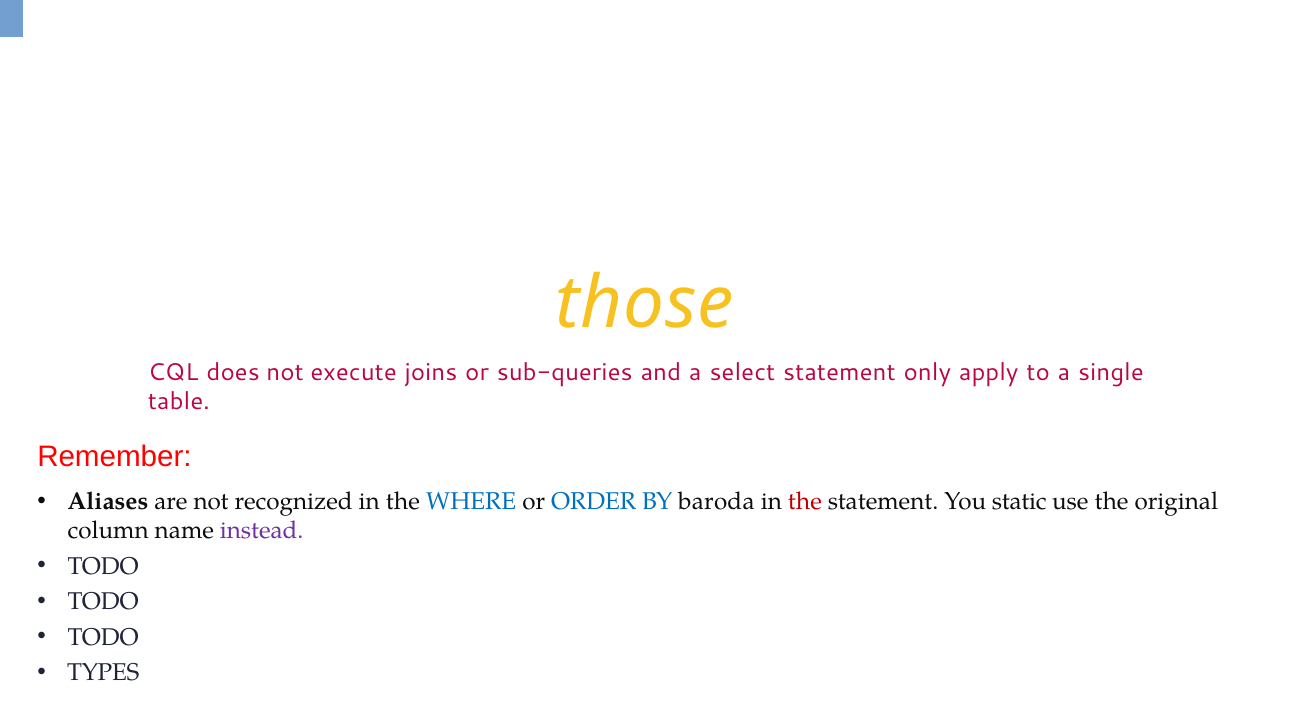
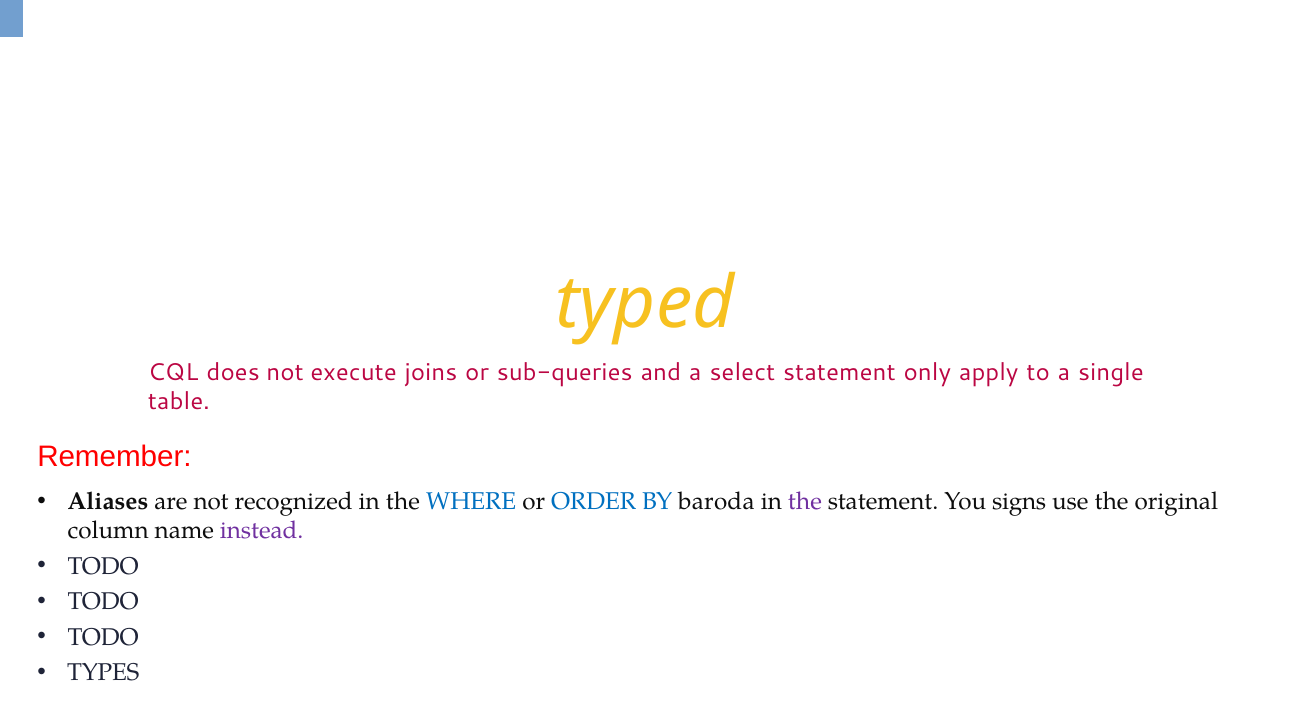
those: those -> typed
the at (805, 502) colour: red -> purple
static: static -> signs
